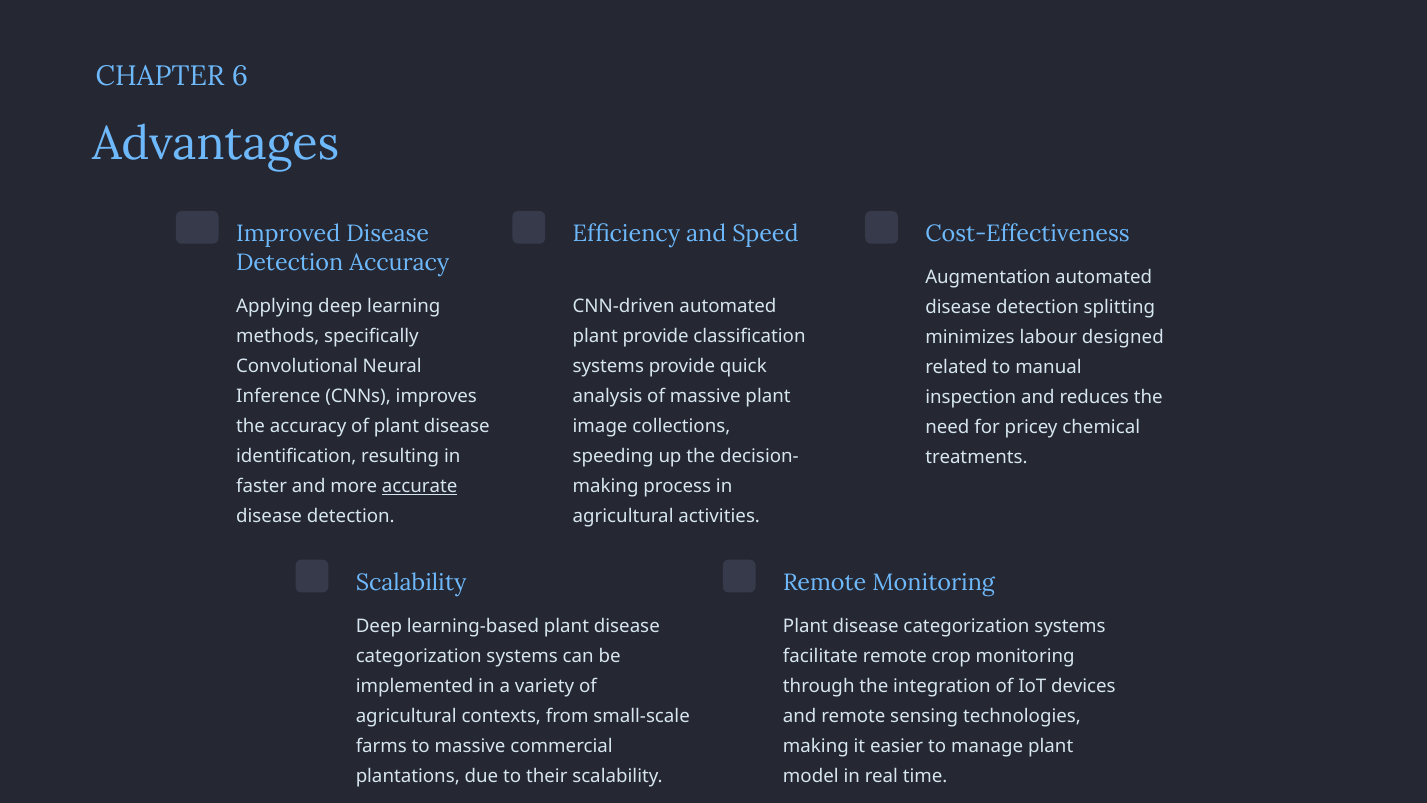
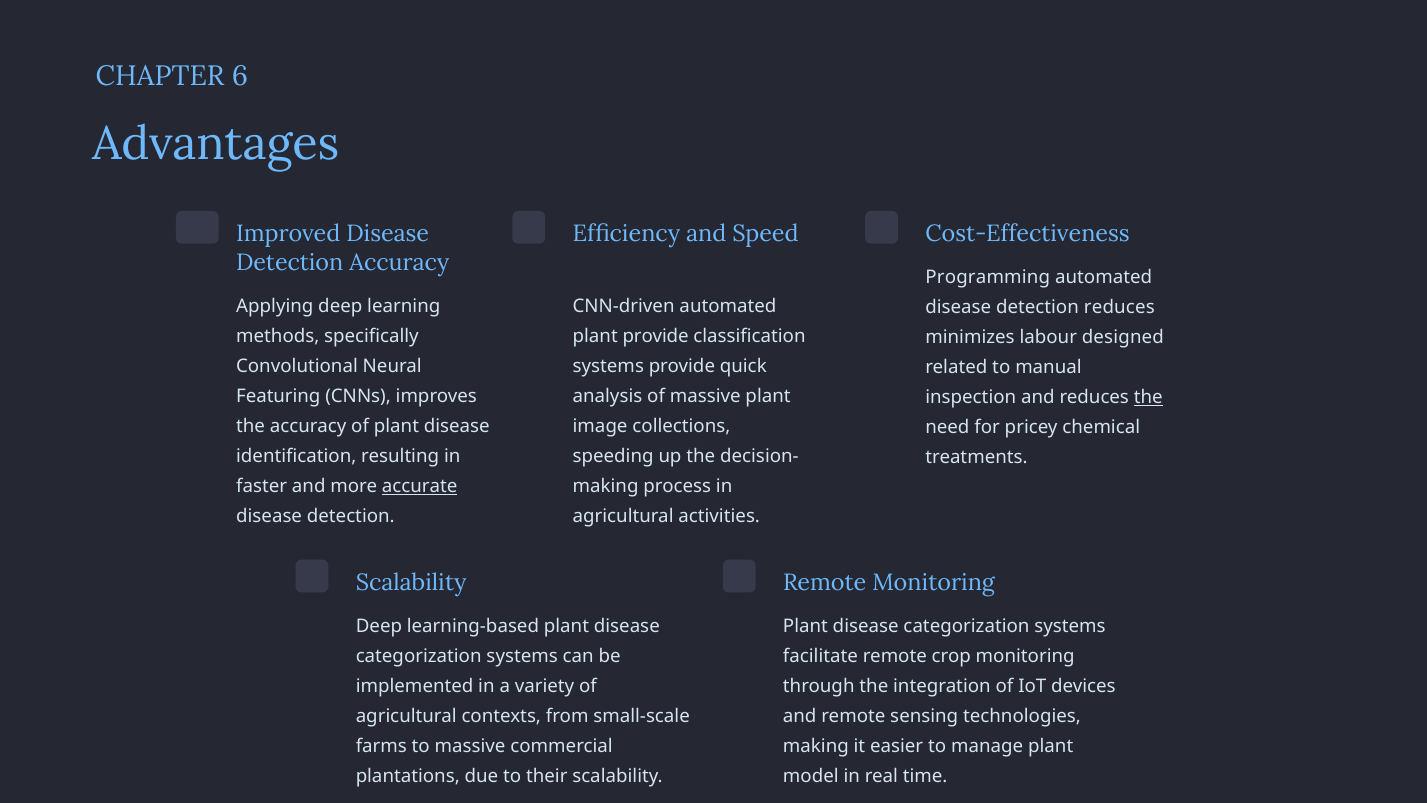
Augmentation: Augmentation -> Programming
detection splitting: splitting -> reduces
Inference: Inference -> Featuring
the at (1148, 397) underline: none -> present
